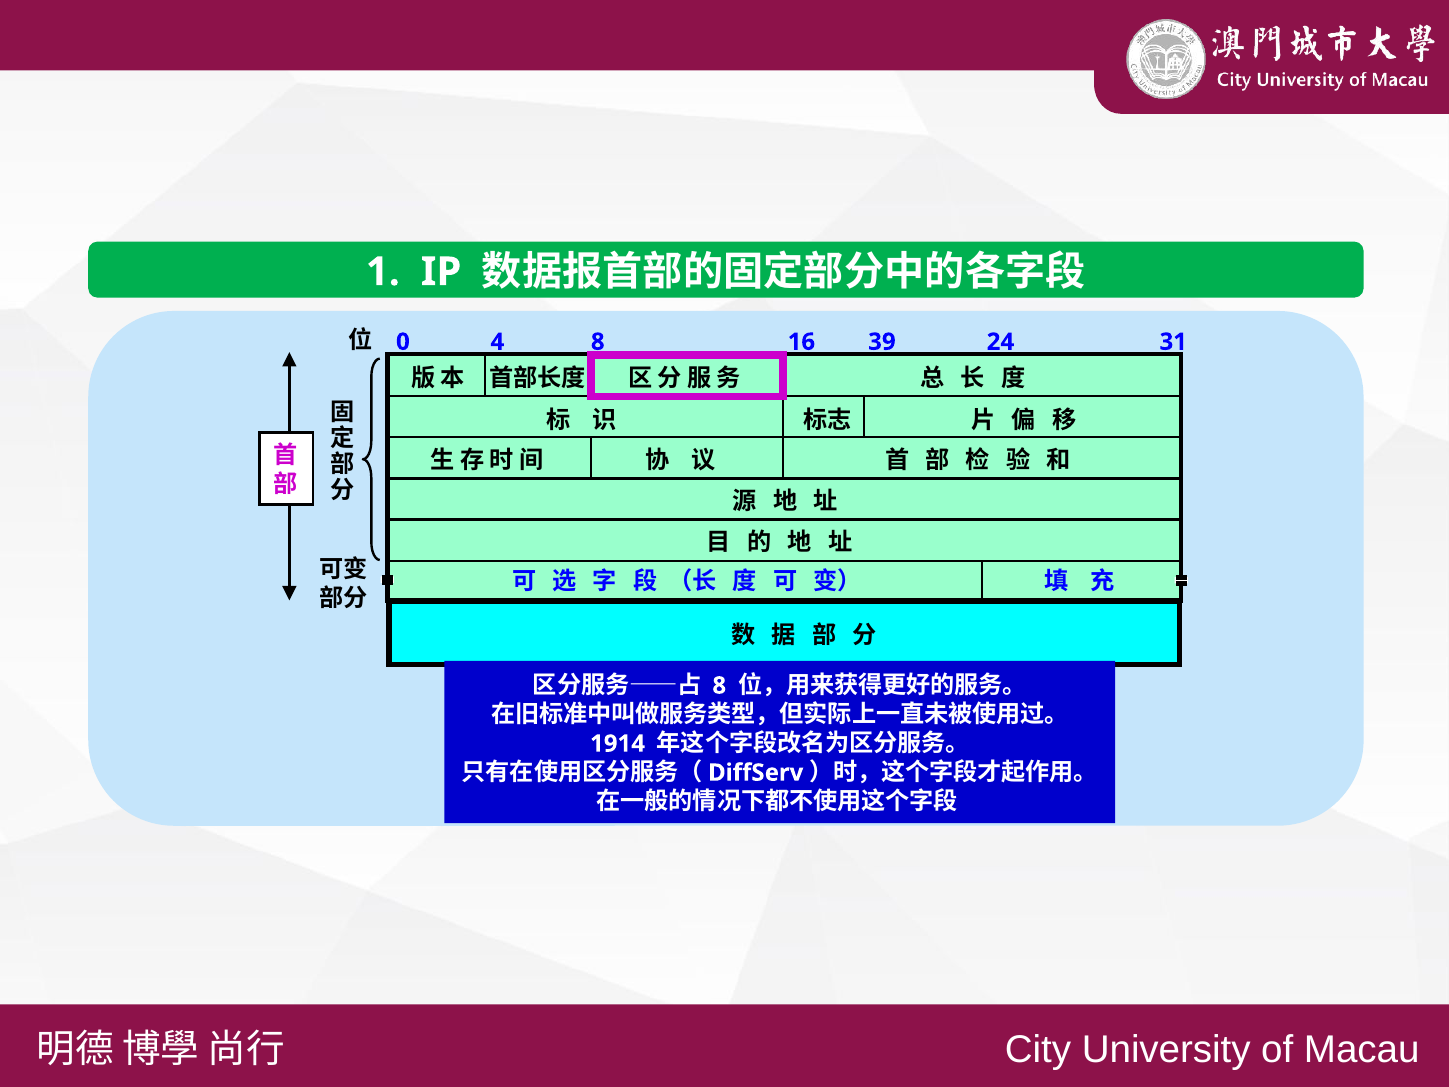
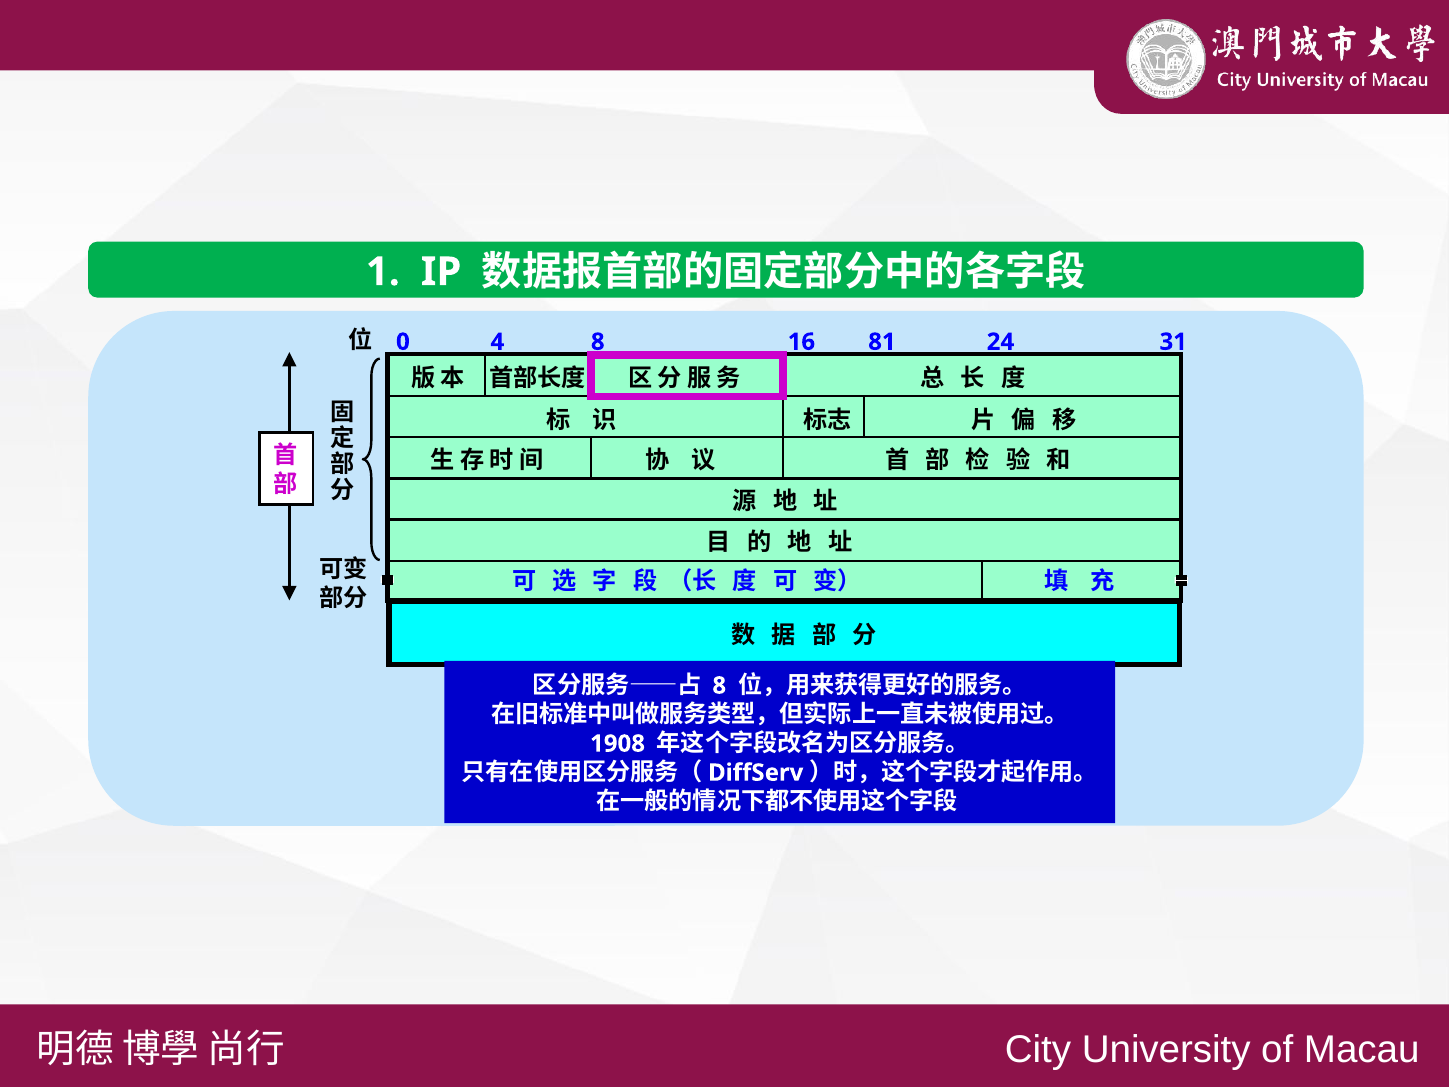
39: 39 -> 81
1914: 1914 -> 1908
